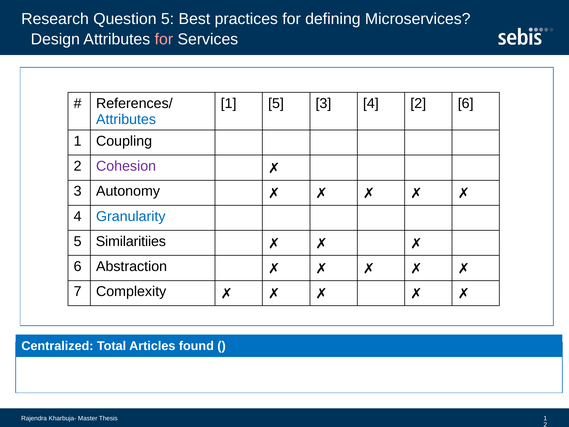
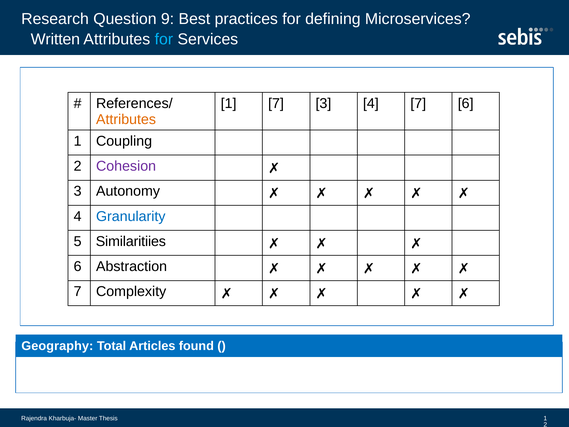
Question 5: 5 -> 9
Design: Design -> Written
for at (164, 39) colour: pink -> light blue
1 5: 5 -> 7
4 2: 2 -> 7
Attributes at (126, 119) colour: blue -> orange
Centralized: Centralized -> Geography
